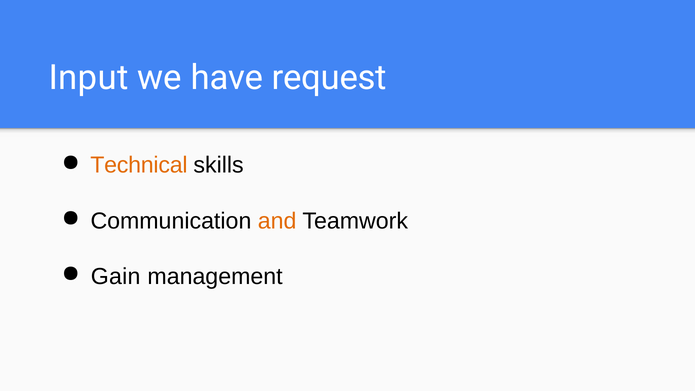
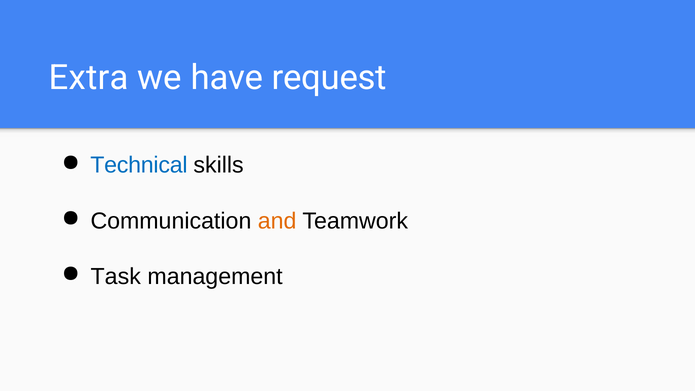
Input: Input -> Extra
Technical colour: orange -> blue
Gain: Gain -> Task
